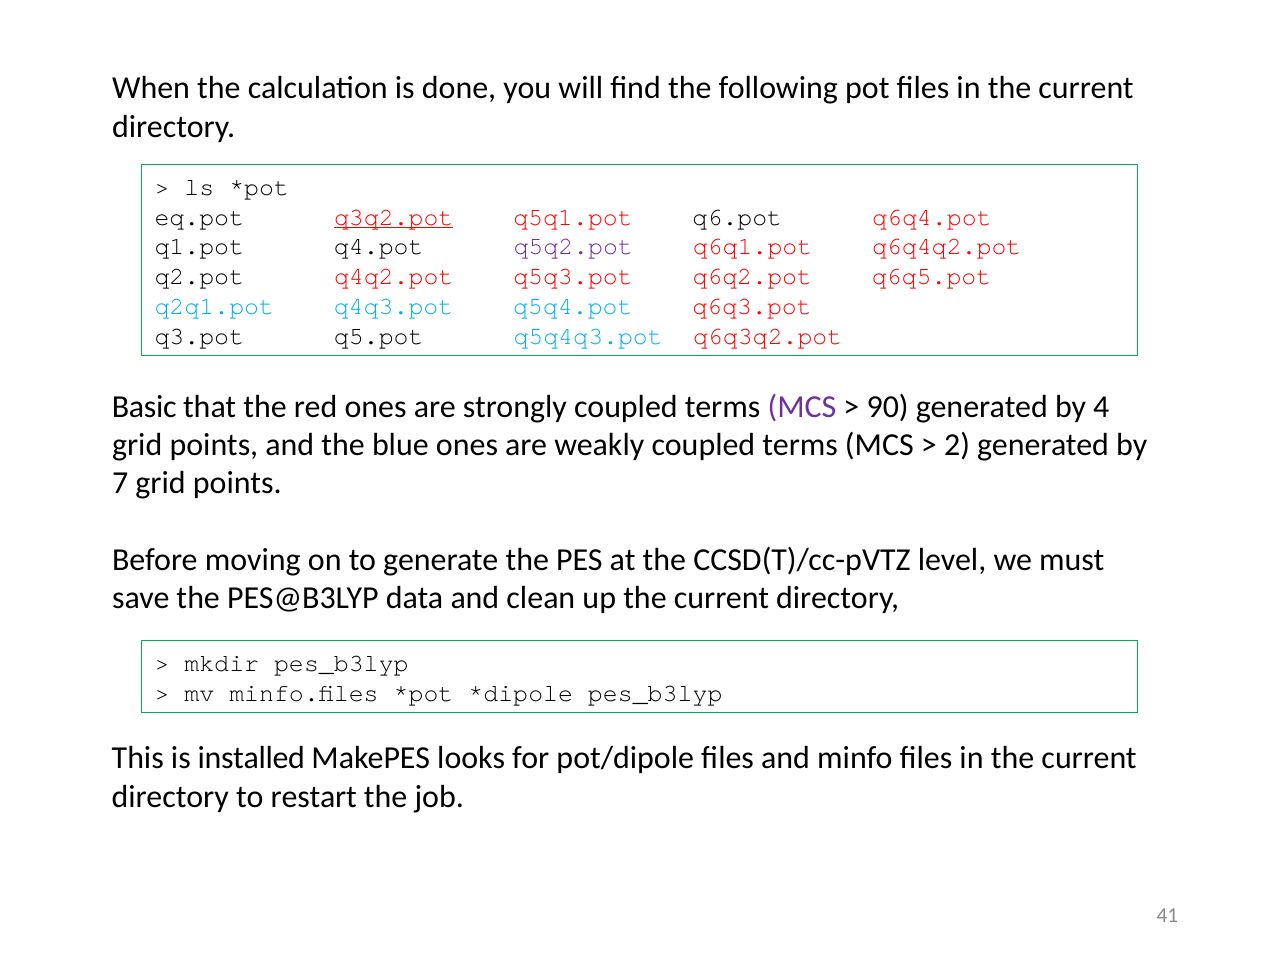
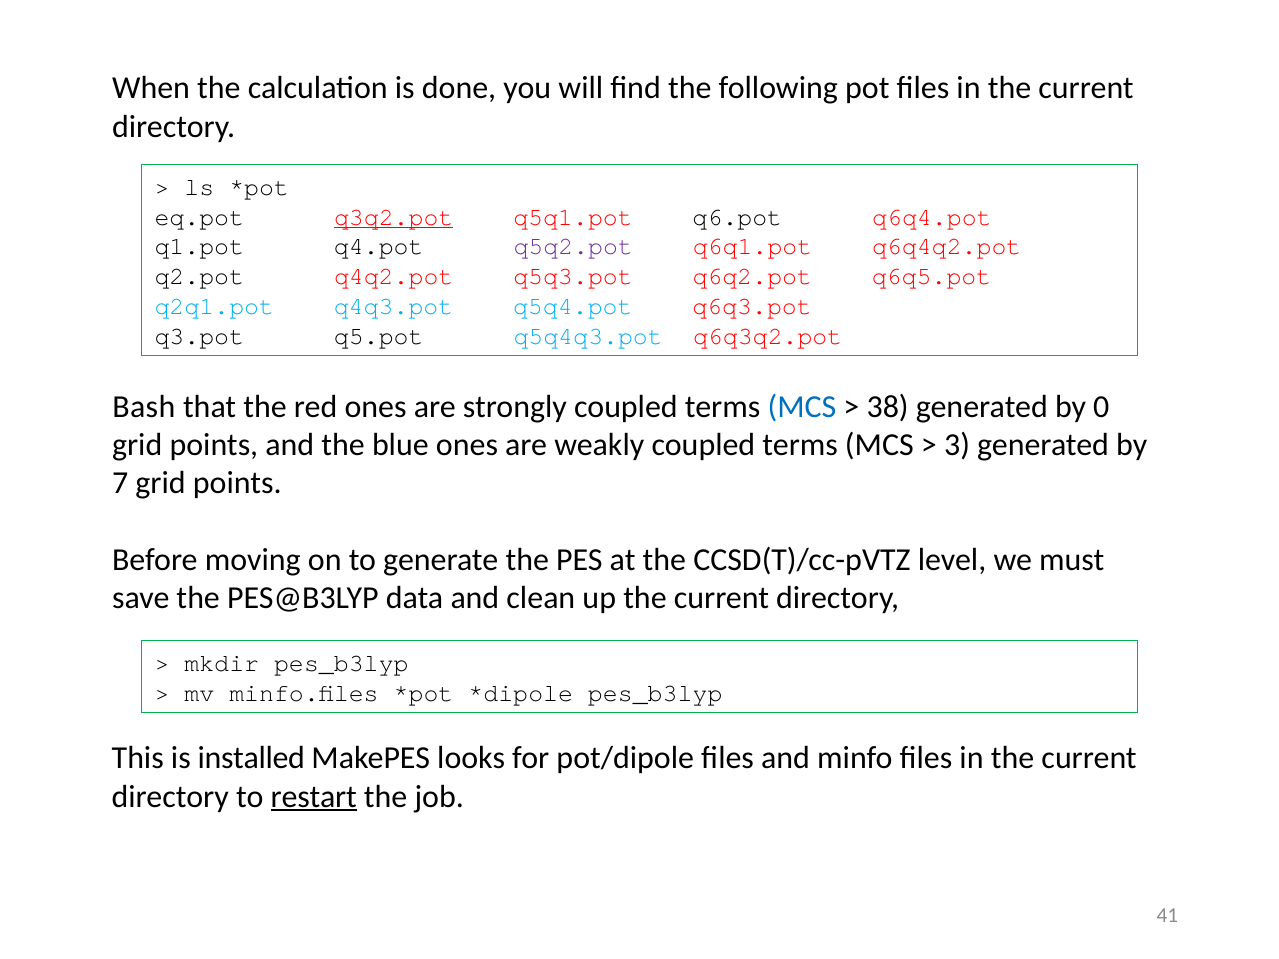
Basic: Basic -> Bash
MCS at (802, 407) colour: purple -> blue
90: 90 -> 38
4: 4 -> 0
2: 2 -> 3
restart underline: none -> present
